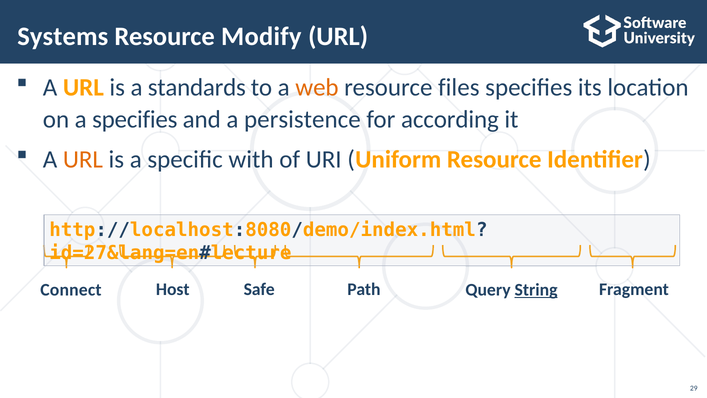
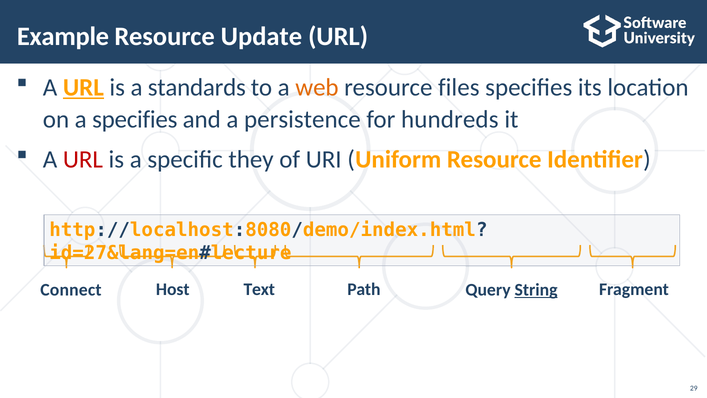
Systems: Systems -> Example
Modify: Modify -> Update
URL at (83, 88) underline: none -> present
according: according -> hundreds
URL at (83, 160) colour: orange -> red
with: with -> they
Safe: Safe -> Text
